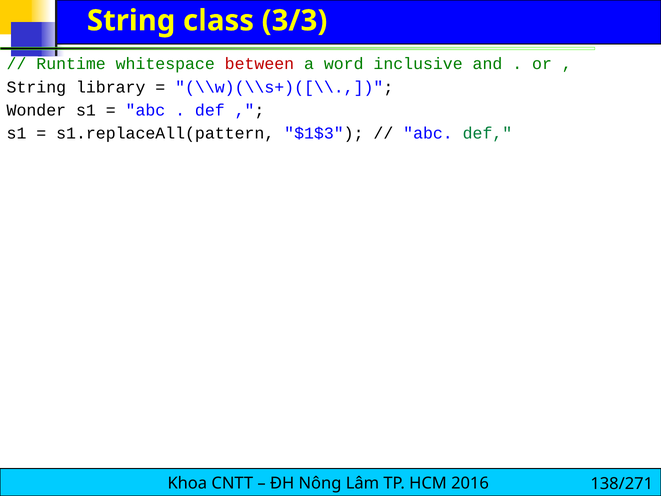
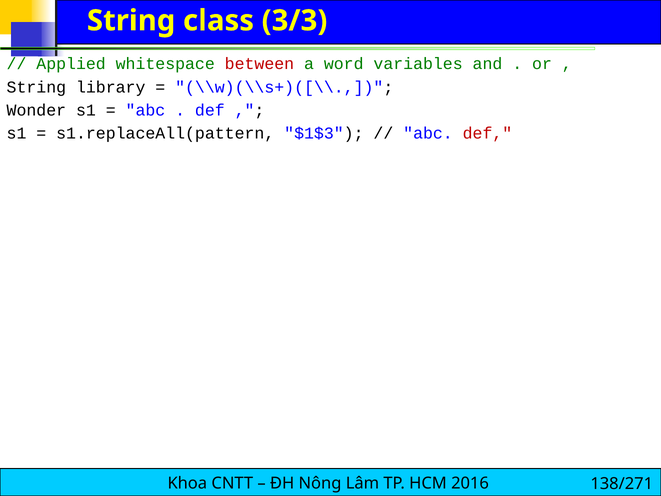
Runtime: Runtime -> Applied
inclusive: inclusive -> variables
def at (487, 133) colour: green -> red
